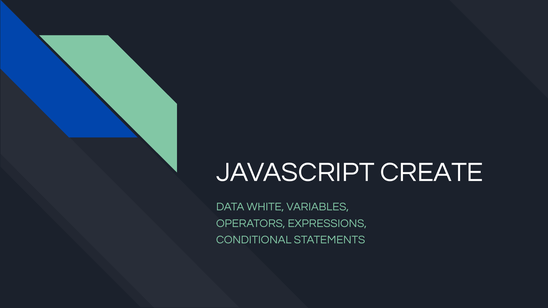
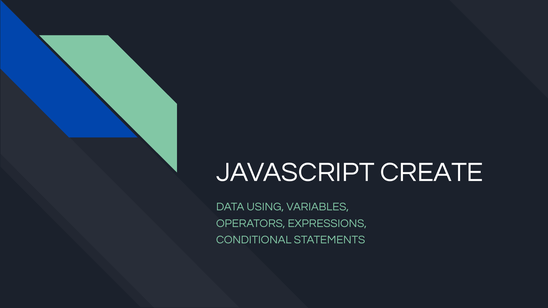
WHITE: WHITE -> USING
